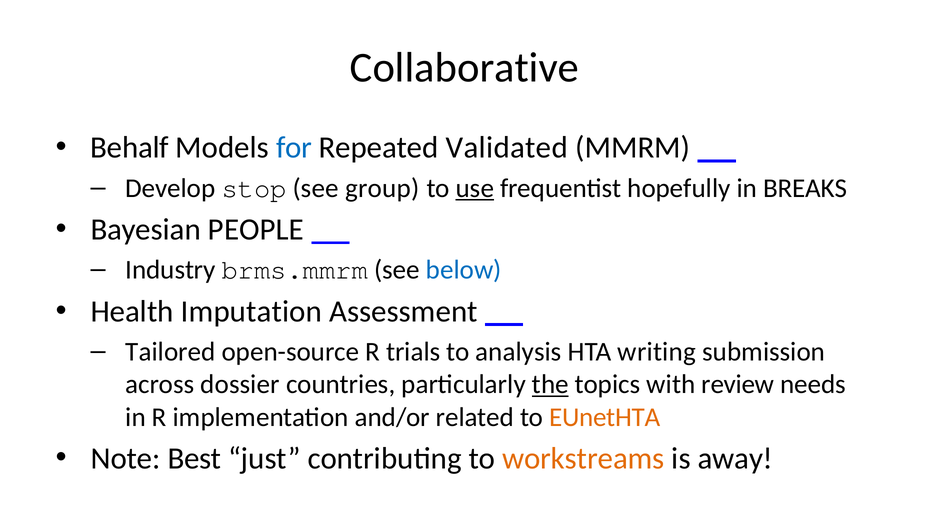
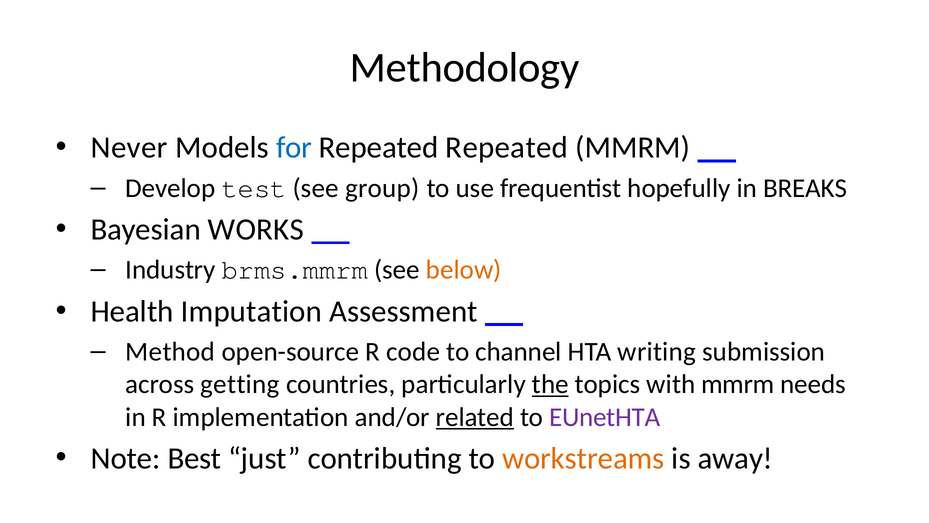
Collaborative: Collaborative -> Methodology
Behalf: Behalf -> Never
Repeated Validated: Validated -> Repeated
stop: stop -> test
use underline: present -> none
PEOPLE: PEOPLE -> WORKS
below colour: blue -> orange
Tailored: Tailored -> Method
trials: trials -> code
analysis: analysis -> channel
dossier: dossier -> getting
with review: review -> mmrm
related underline: none -> present
EUnetHTA colour: orange -> purple
